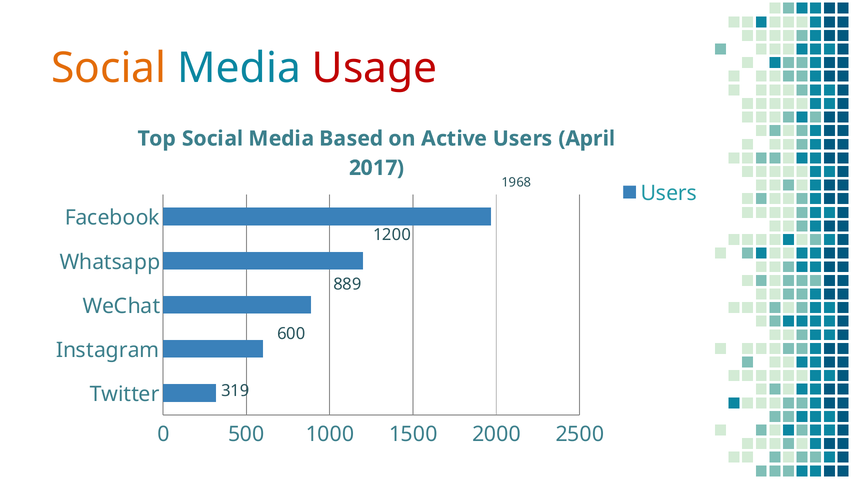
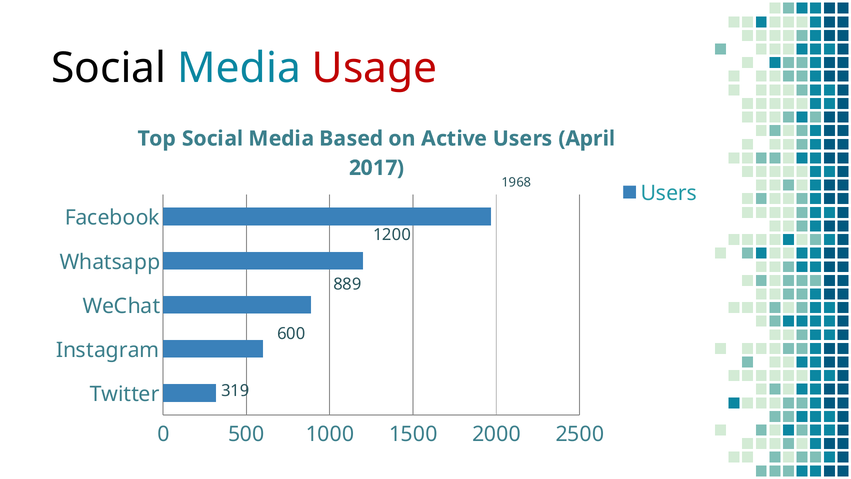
Social at (109, 68) colour: orange -> black
